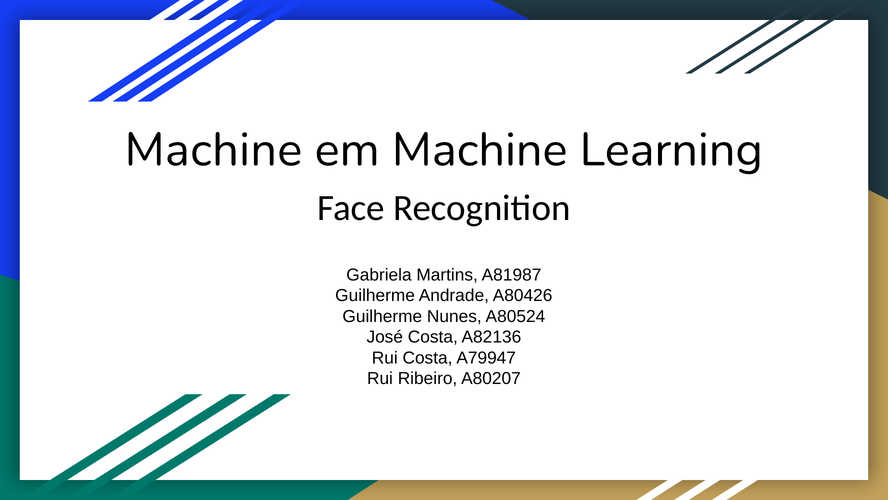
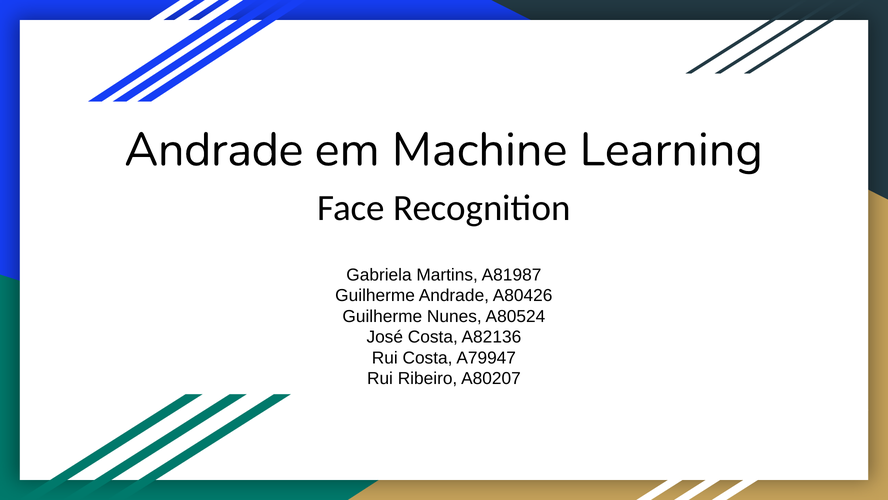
Machine at (213, 150): Machine -> Andrade
